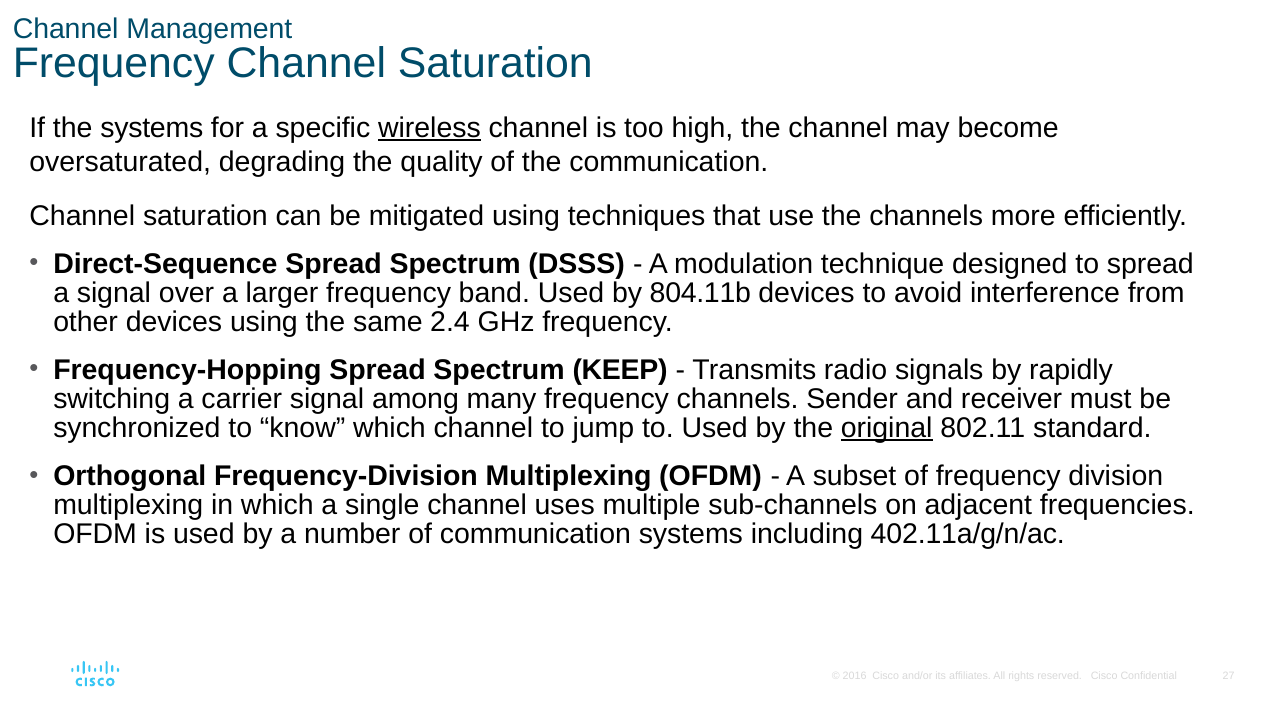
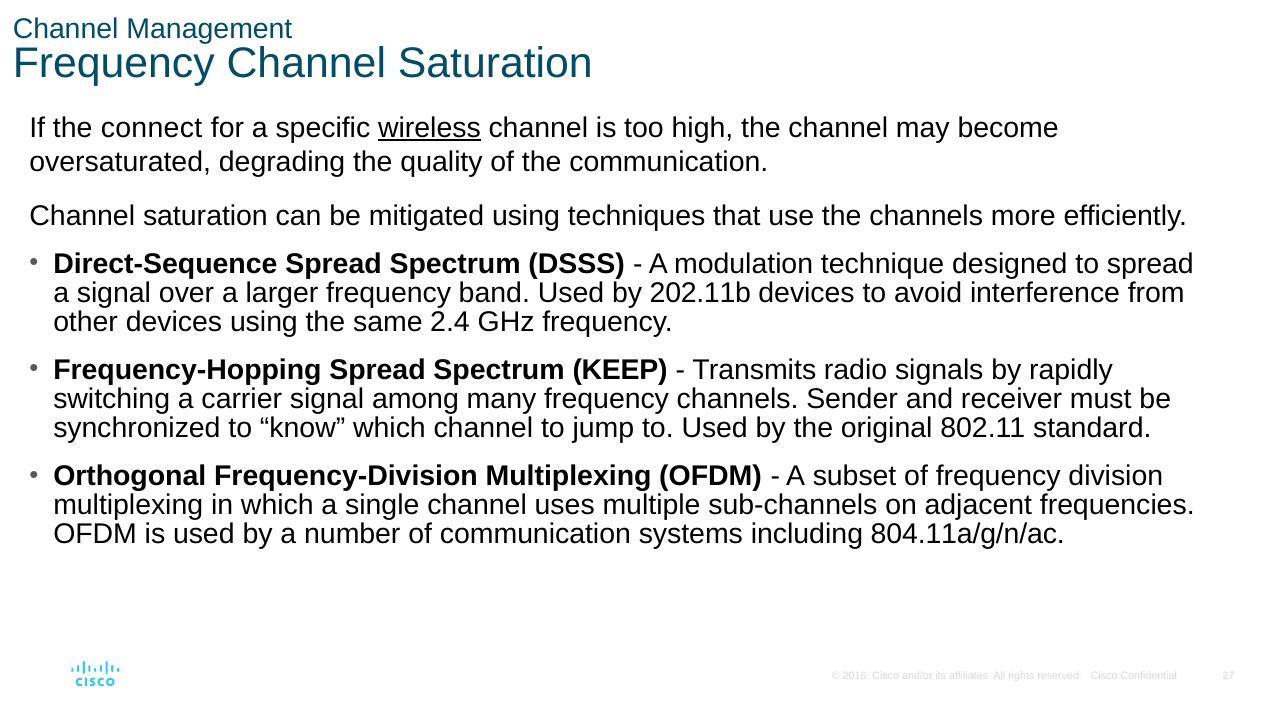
the systems: systems -> connect
804.11b: 804.11b -> 202.11b
original underline: present -> none
402.11a/g/n/ac: 402.11a/g/n/ac -> 804.11a/g/n/ac
